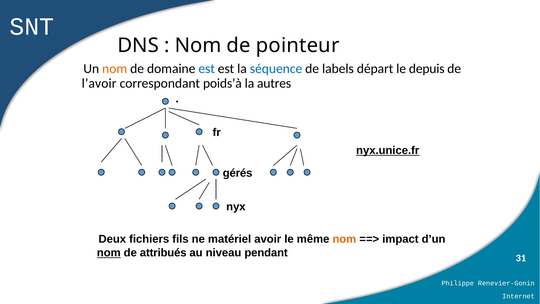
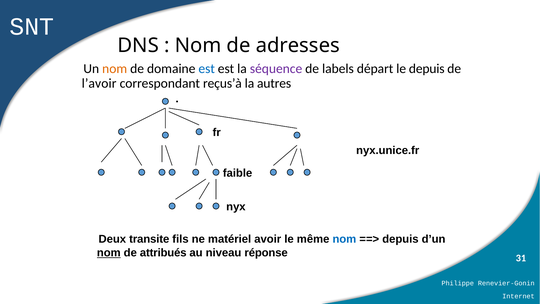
pointeur: pointeur -> adresses
séquence colour: blue -> purple
poids’à: poids’à -> reçus’à
nyx.unice.fr underline: present -> none
gérés: gérés -> faible
fichiers: fichiers -> transite
nom at (344, 239) colour: orange -> blue
impact at (400, 239): impact -> depuis
pendant: pendant -> réponse
